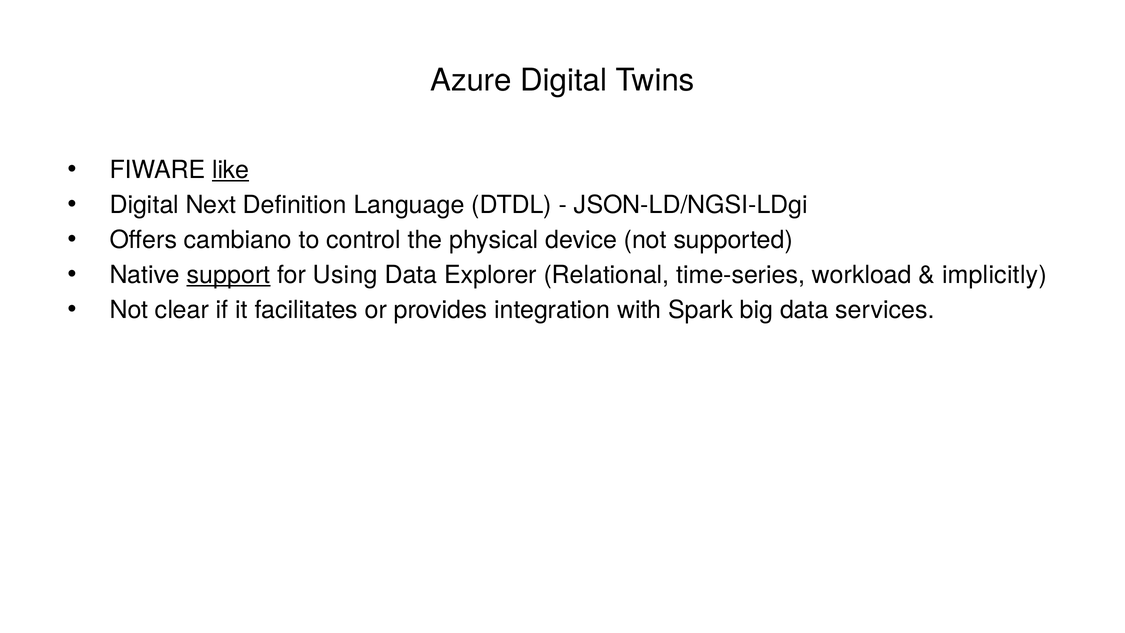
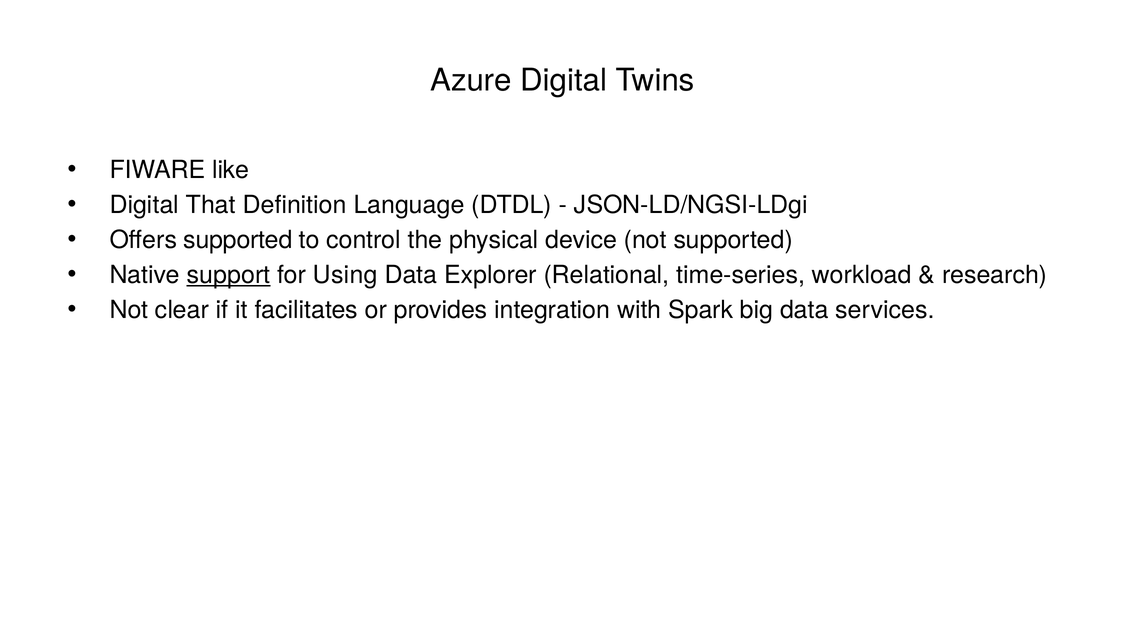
like underline: present -> none
Next: Next -> That
Offers cambiano: cambiano -> supported
implicitly: implicitly -> research
